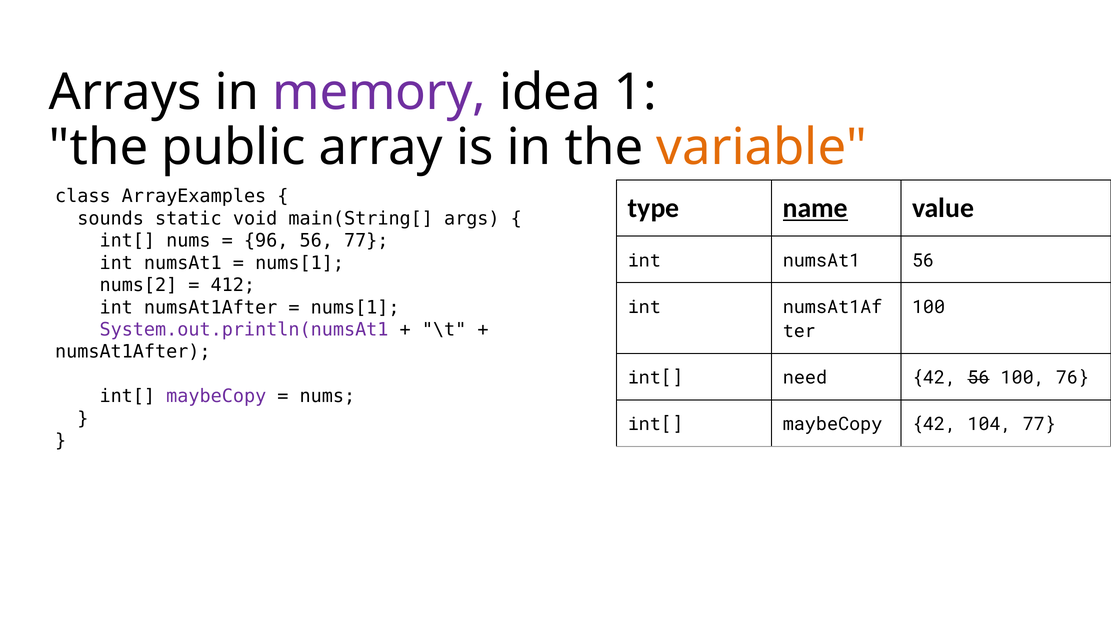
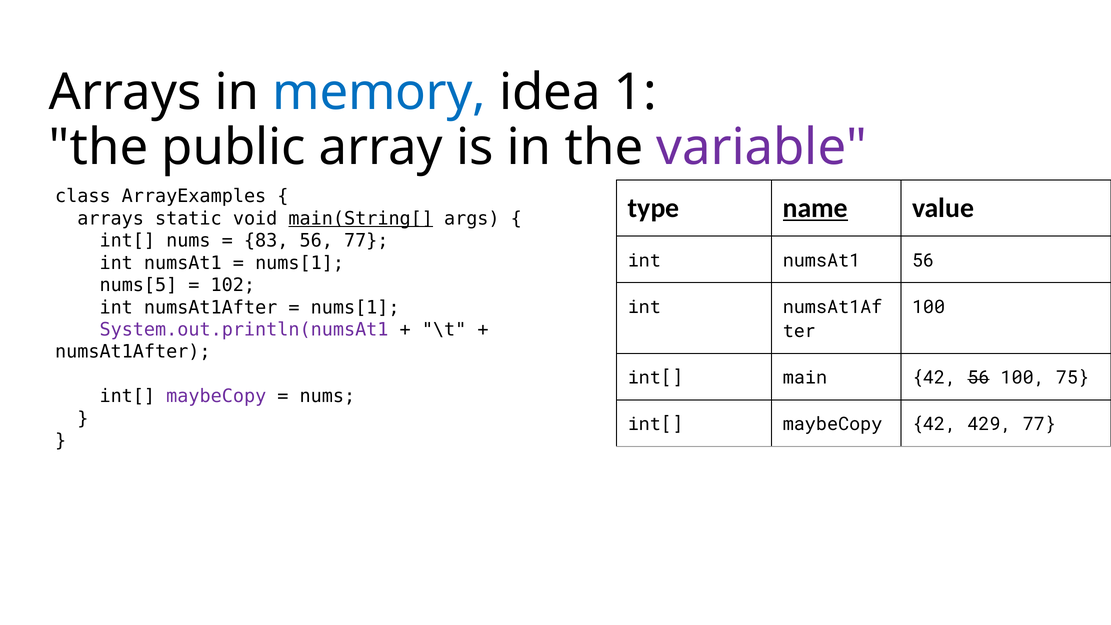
memory colour: purple -> blue
variable colour: orange -> purple
sounds at (111, 219): sounds -> arrays
main(String[ underline: none -> present
96: 96 -> 83
nums[2: nums[2 -> nums[5
412: 412 -> 102
need: need -> main
76: 76 -> 75
104: 104 -> 429
